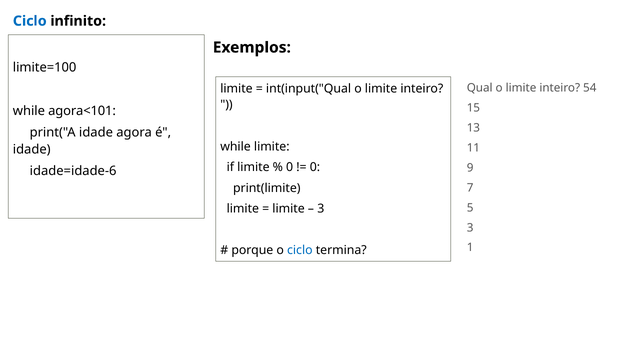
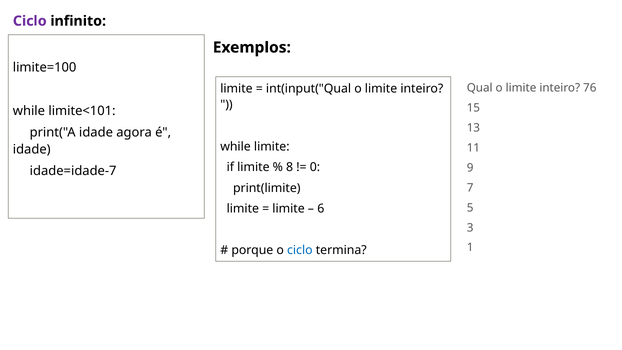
Ciclo at (30, 21) colour: blue -> purple
54: 54 -> 76
agora<101: agora<101 -> limite<101
0 at (290, 167): 0 -> 8
idade=idade-6: idade=idade-6 -> idade=idade-7
3 at (321, 209): 3 -> 6
